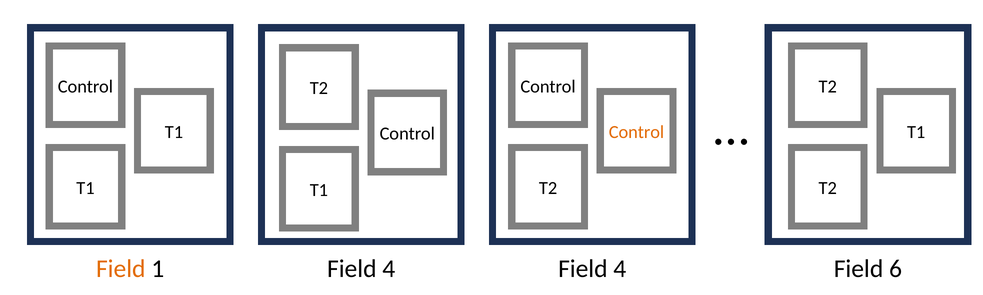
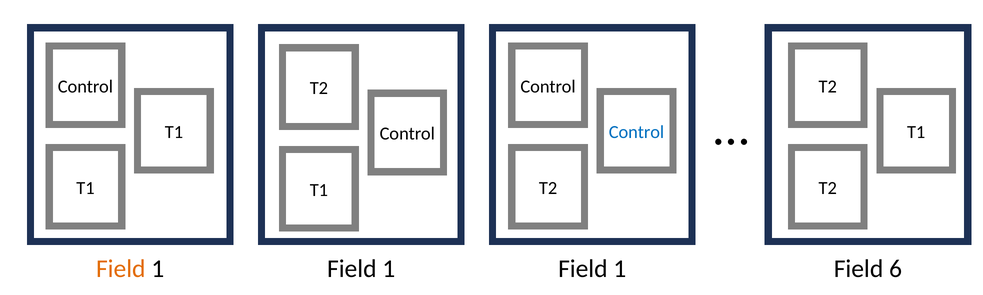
Control at (636, 132) colour: orange -> blue
4 at (389, 269): 4 -> 1
4 at (620, 269): 4 -> 1
